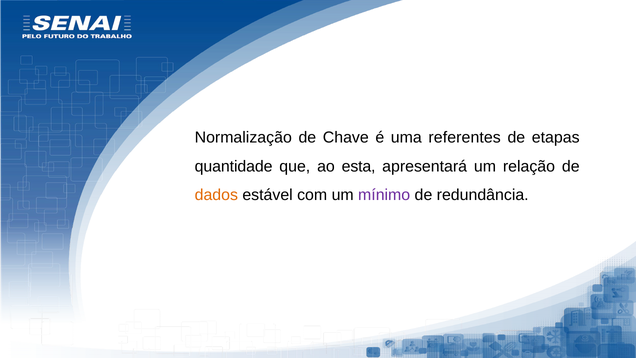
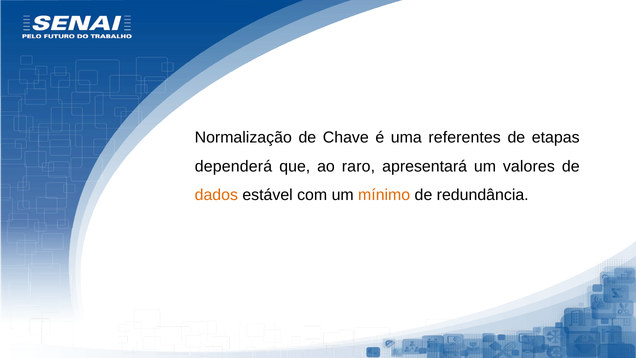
quantidade: quantidade -> dependerá
esta: esta -> raro
relação: relação -> valores
mínimo colour: purple -> orange
